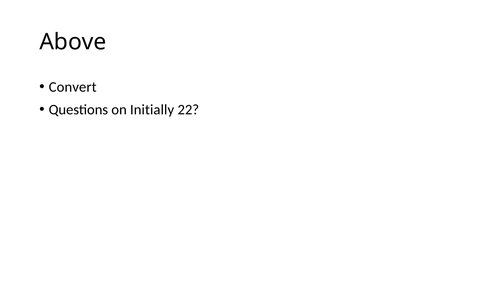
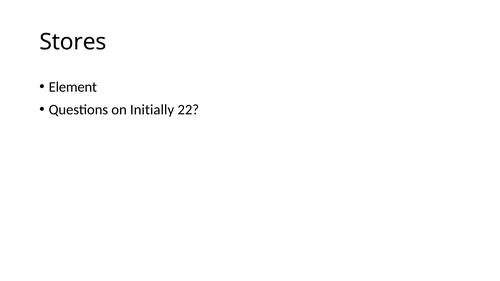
Above: Above -> Stores
Convert: Convert -> Element
